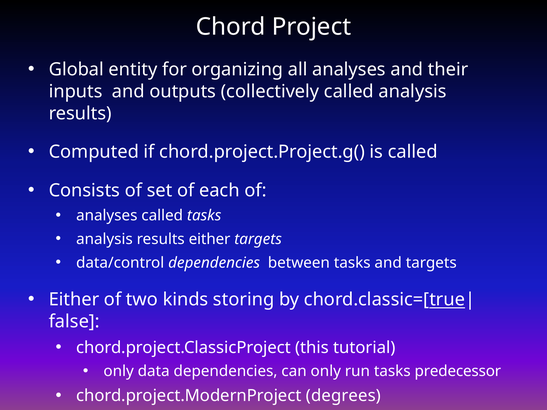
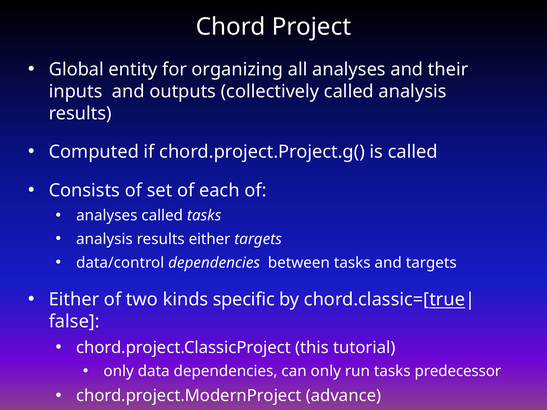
storing: storing -> specific
degrees: degrees -> advance
